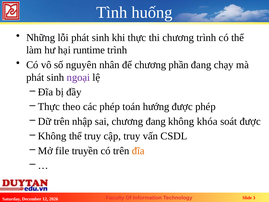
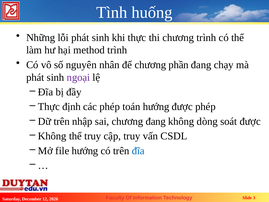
runtime: runtime -> method
theo: theo -> định
khóa: khóa -> dòng
file truyền: truyền -> hướng
đĩa at (138, 151) colour: orange -> blue
